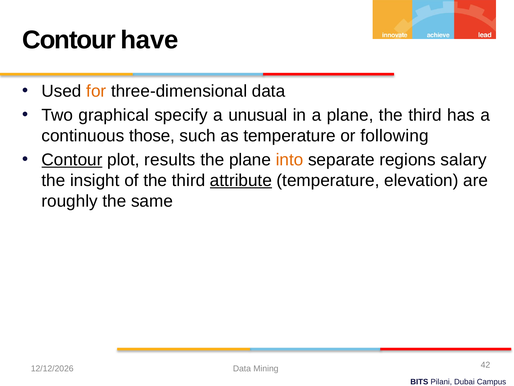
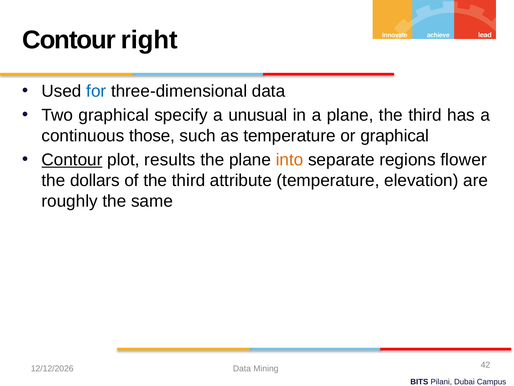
have: have -> right
for colour: orange -> blue
or following: following -> graphical
salary: salary -> flower
insight: insight -> dollars
attribute underline: present -> none
